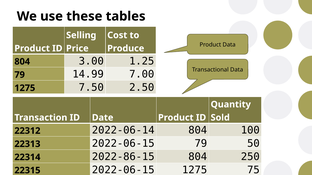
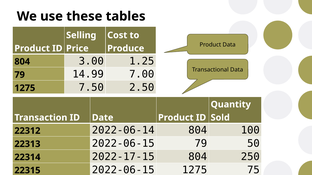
2022-86-15: 2022-86-15 -> 2022-17-15
